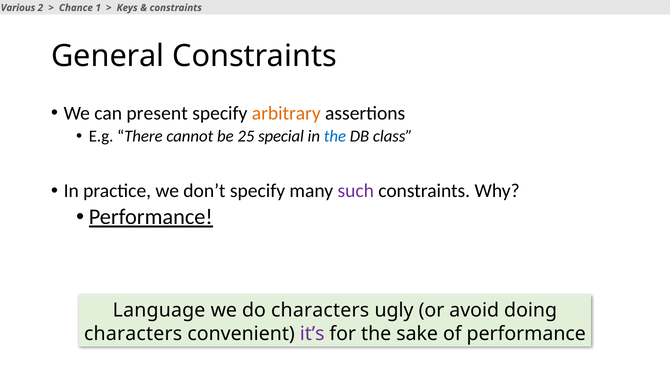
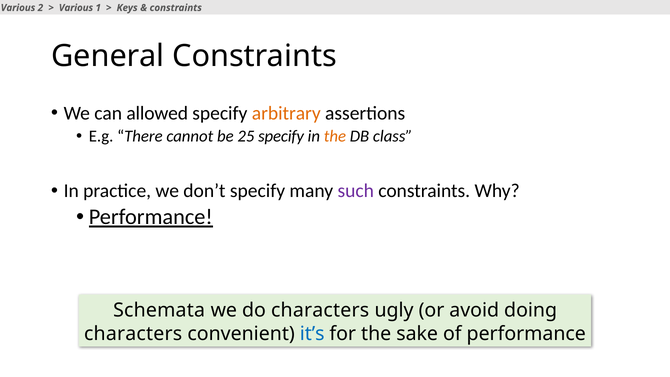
Chance at (76, 8): Chance -> Various
present: present -> allowed
25 special: special -> specify
the at (335, 136) colour: blue -> orange
Language: Language -> Schemata
it’s colour: purple -> blue
